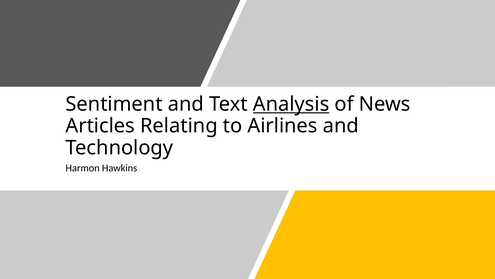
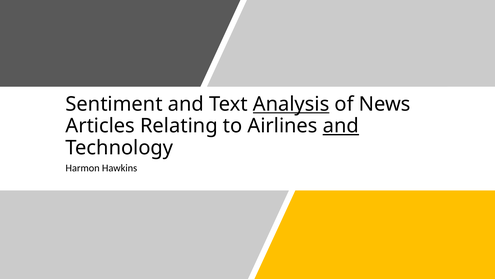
and at (341, 126) underline: none -> present
